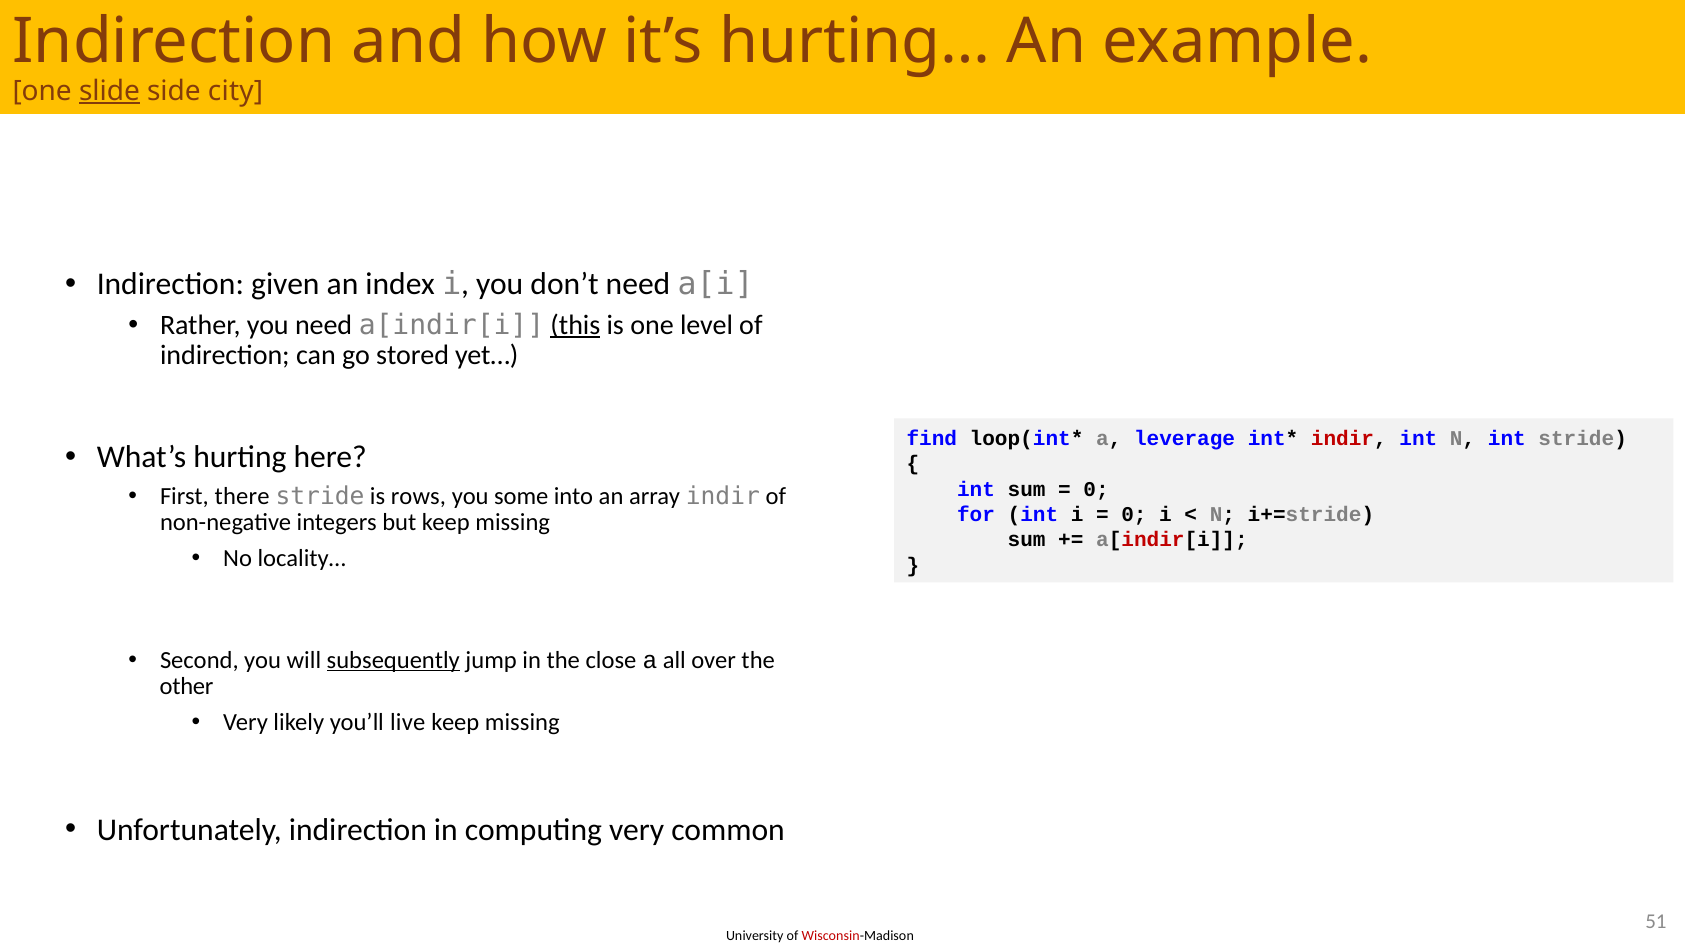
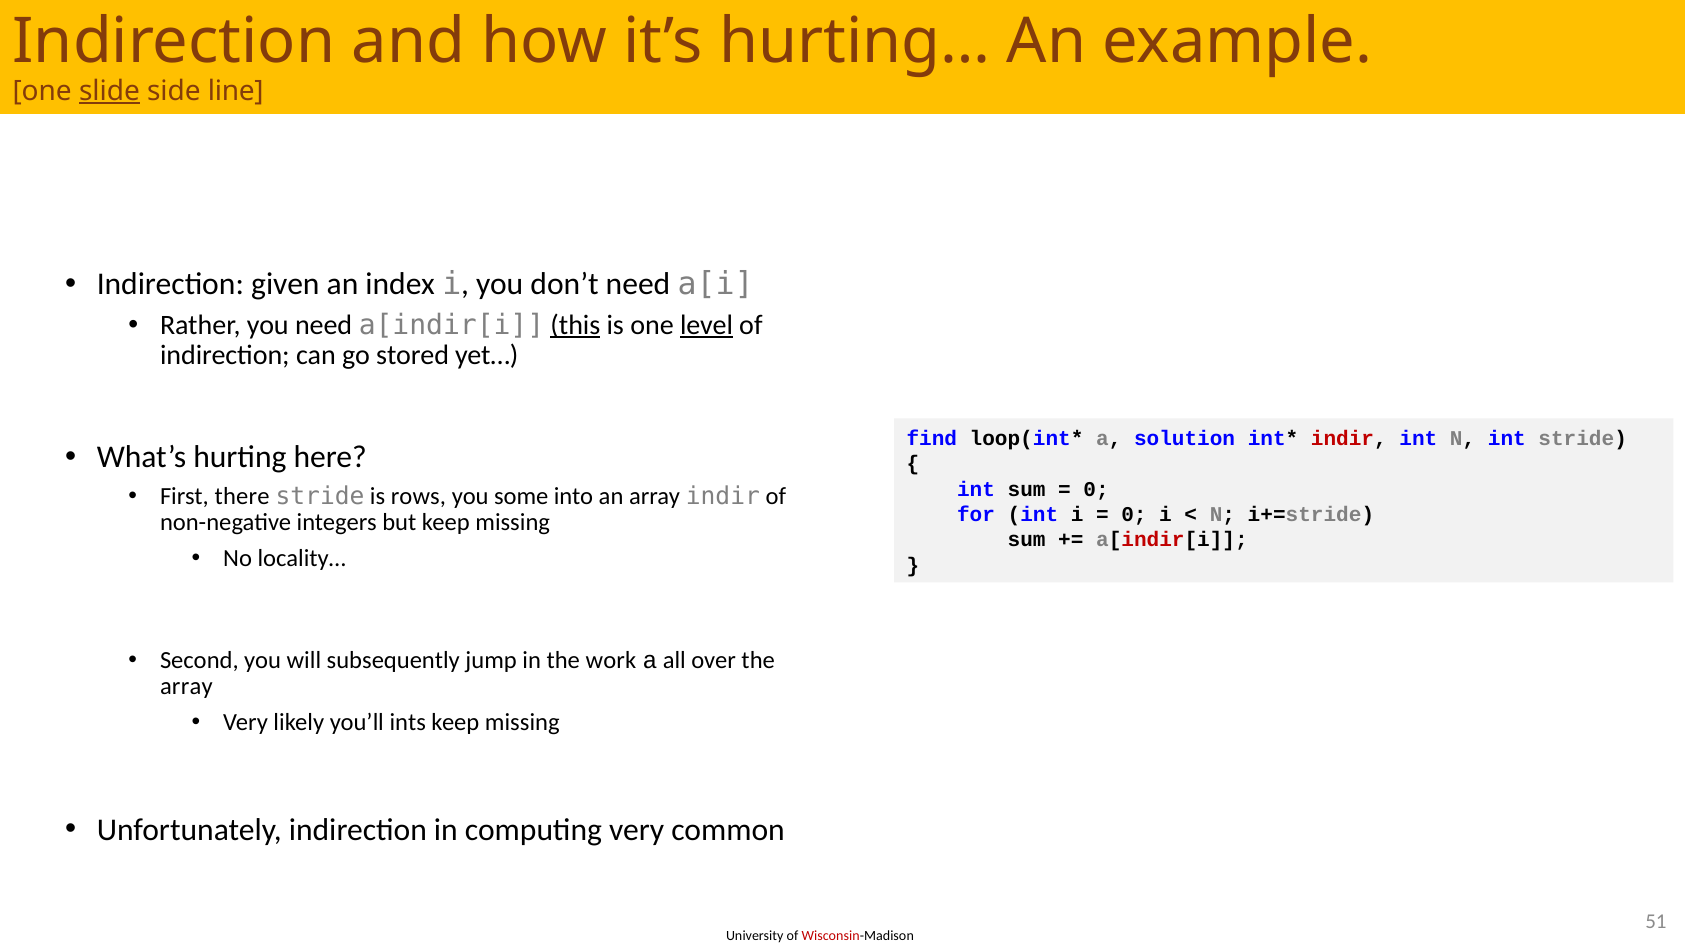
city: city -> line
level underline: none -> present
leverage: leverage -> solution
subsequently underline: present -> none
close: close -> work
other at (187, 686): other -> array
live: live -> ints
